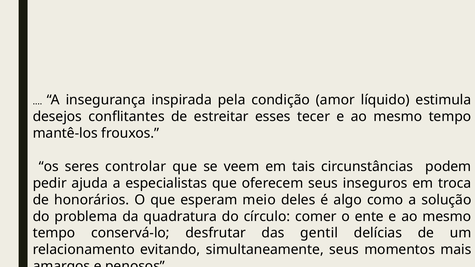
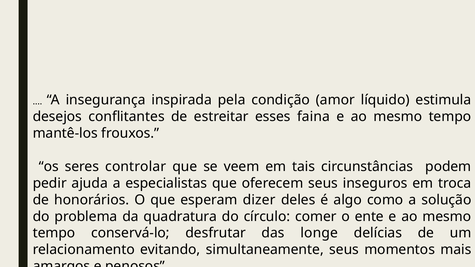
tecer: tecer -> faina
meio: meio -> dizer
gentil: gentil -> longe
